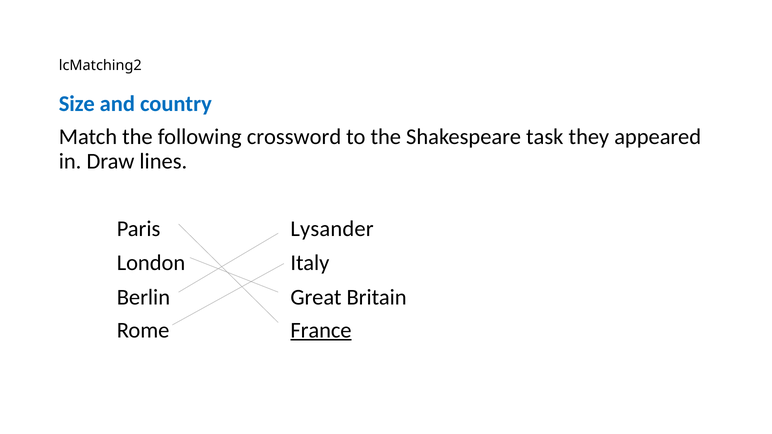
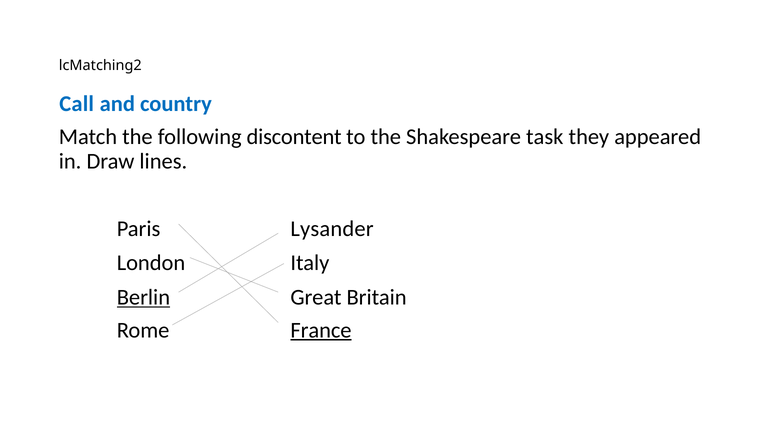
Size: Size -> Call
crossword: crossword -> discontent
Berlin underline: none -> present
